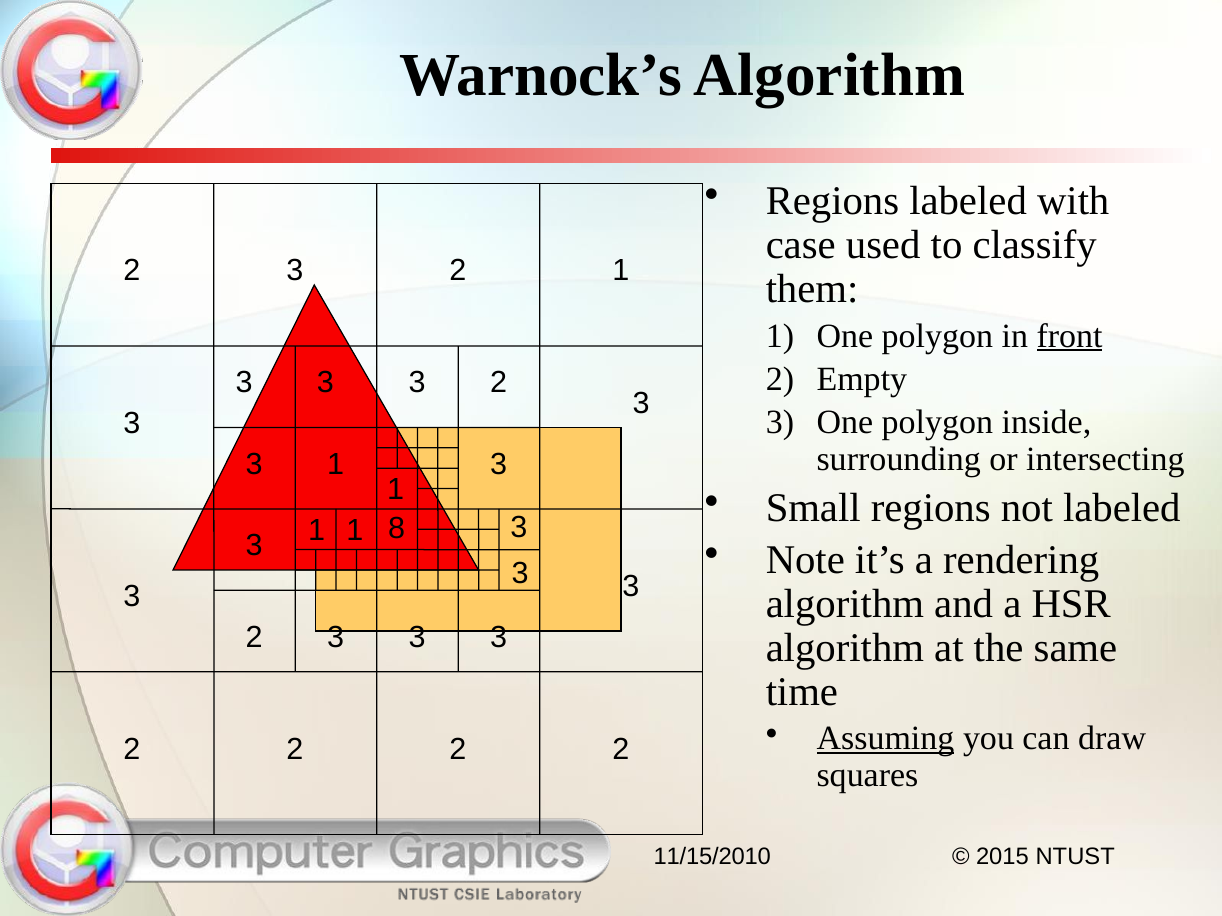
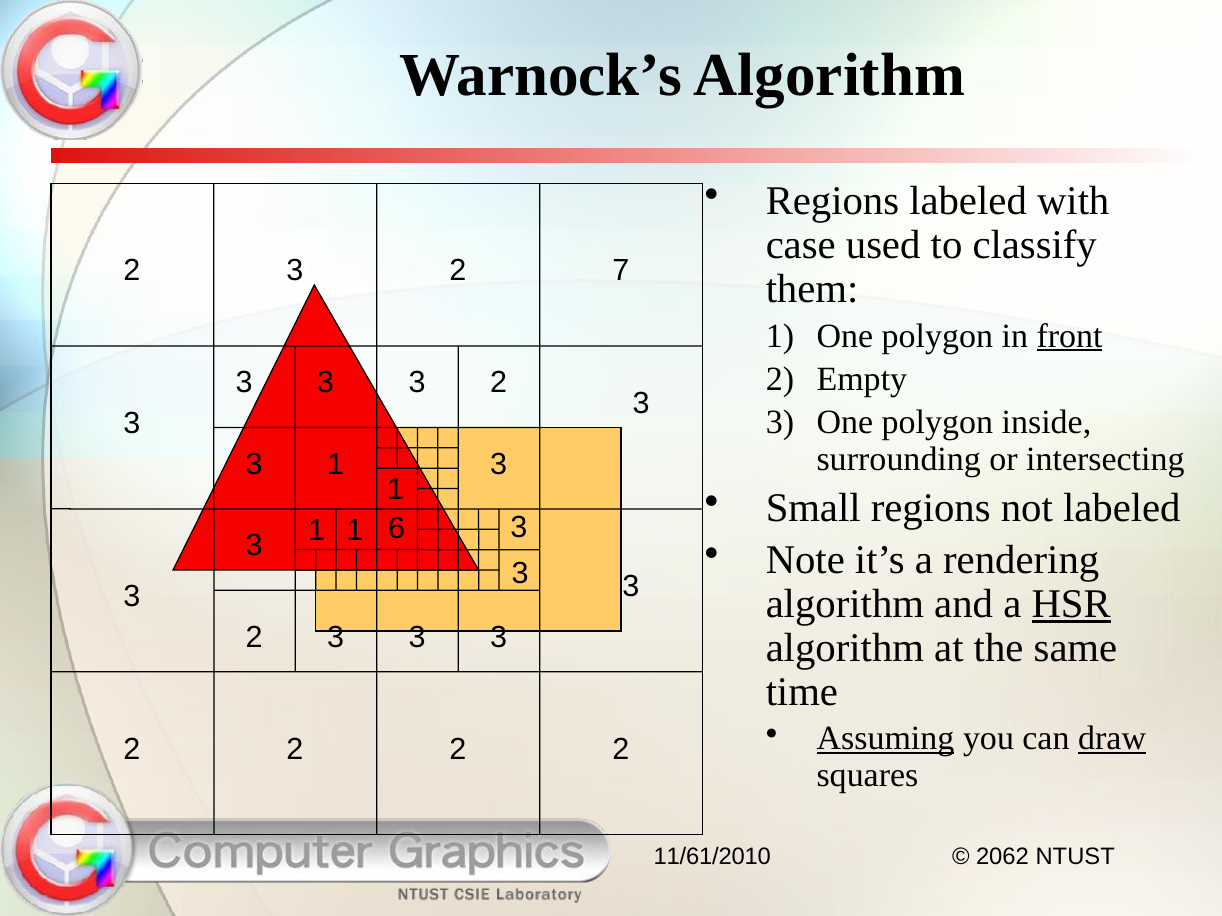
2 1: 1 -> 7
8: 8 -> 6
HSR underline: none -> present
draw underline: none -> present
11/15/2010: 11/15/2010 -> 11/61/2010
2015: 2015 -> 2062
